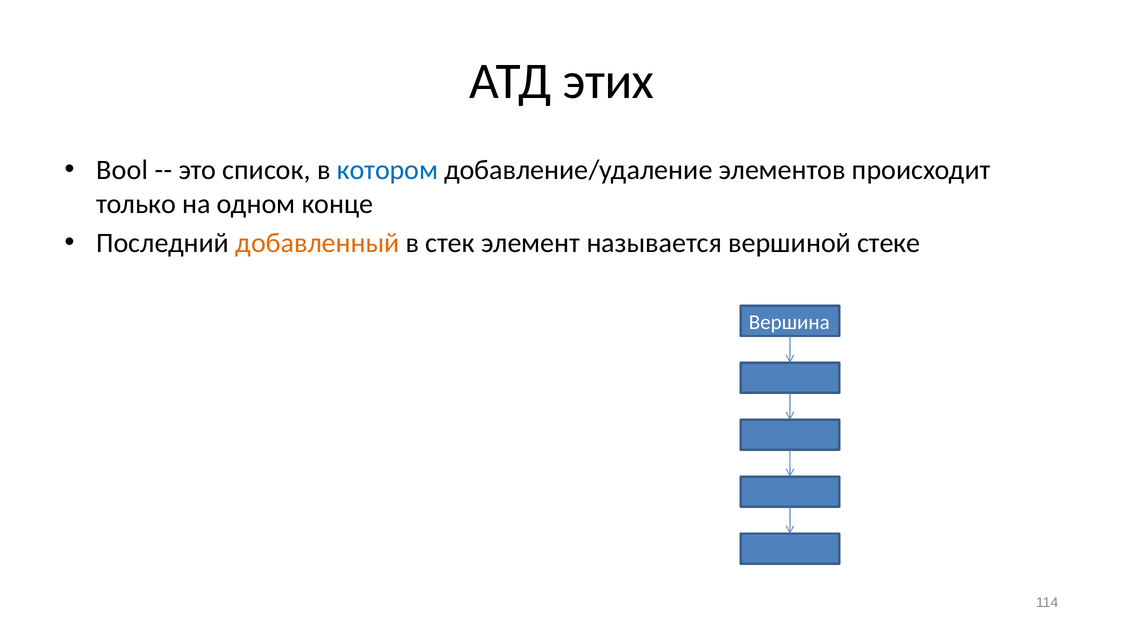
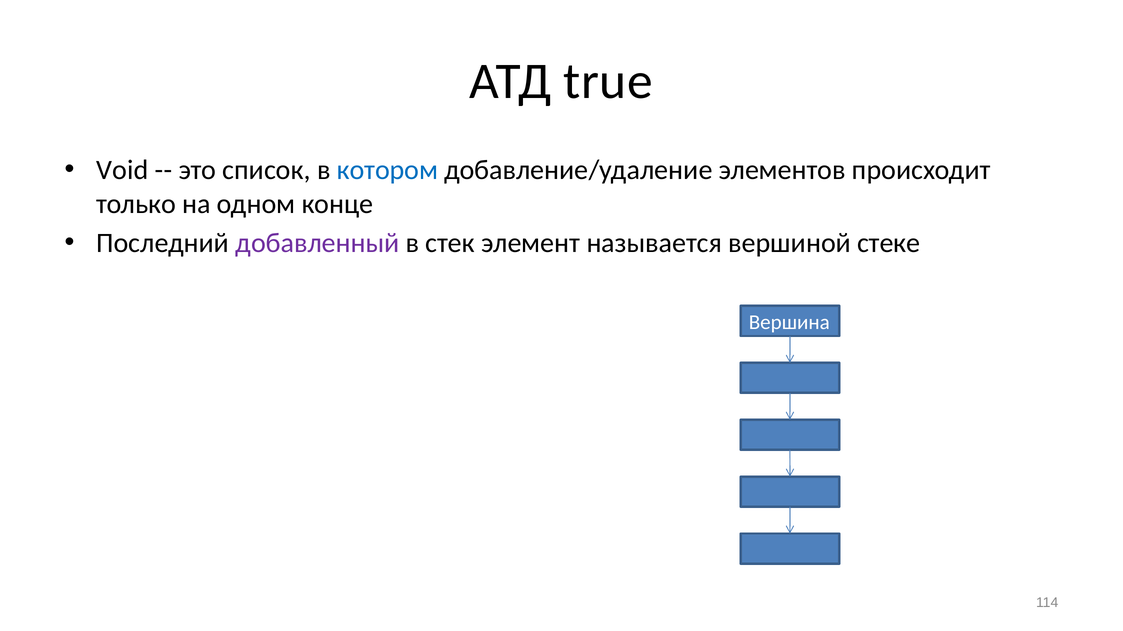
этих: этих -> true
Bool: Bool -> Void
добавленный colour: orange -> purple
